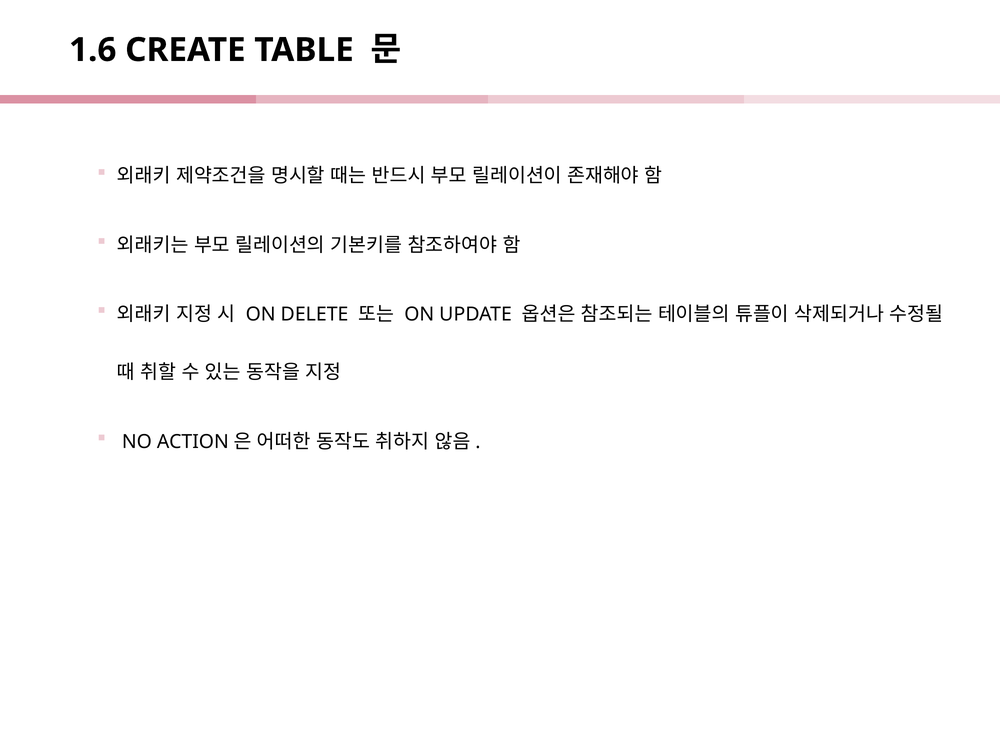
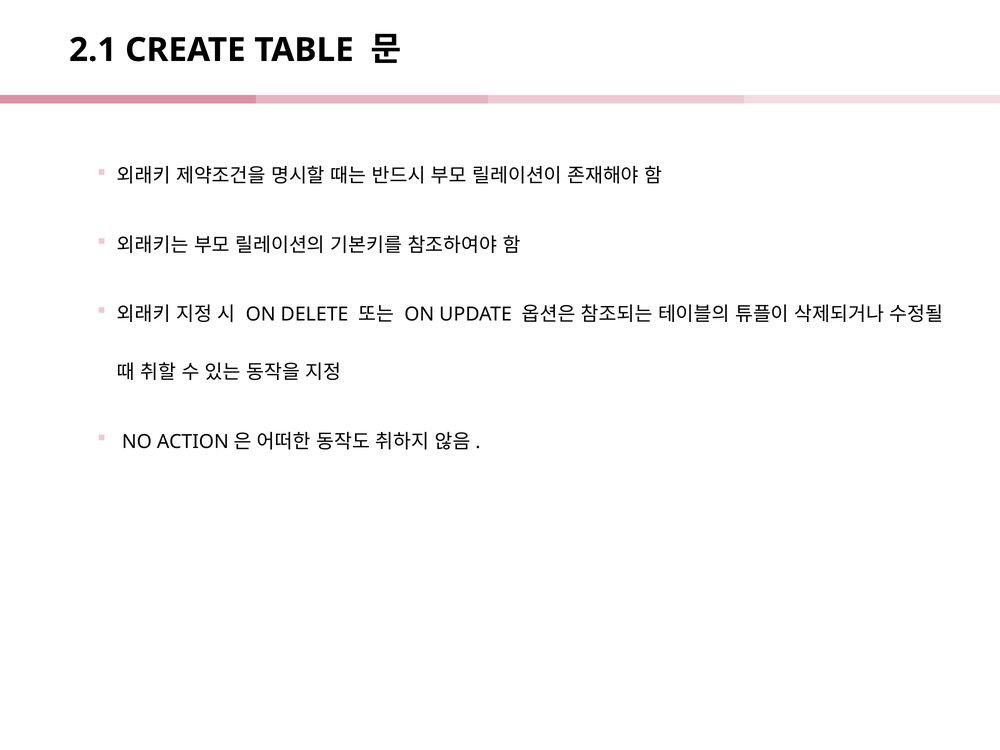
1.6: 1.6 -> 2.1
